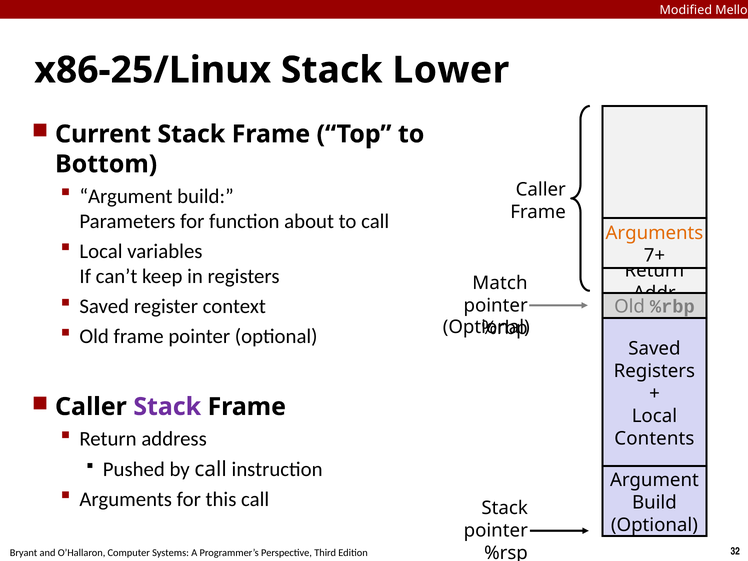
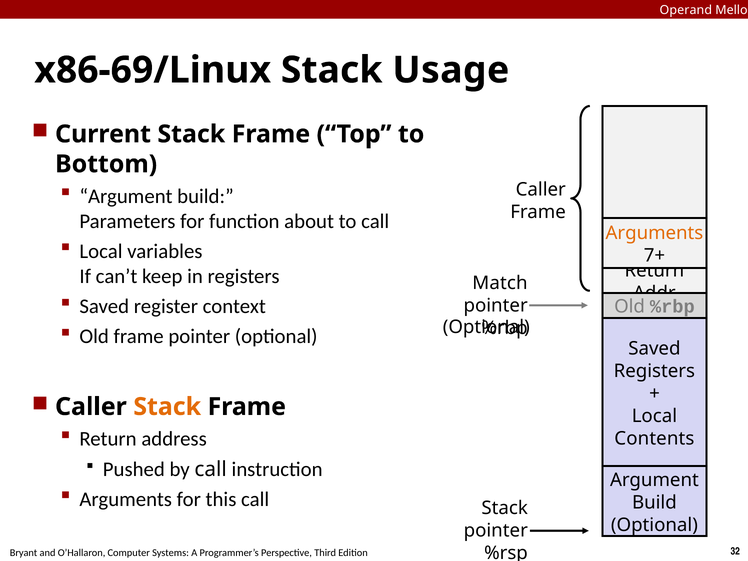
Modified: Modified -> Operand
x86-25/Linux: x86-25/Linux -> x86-69/Linux
Lower: Lower -> Usage
Stack at (167, 407) colour: purple -> orange
